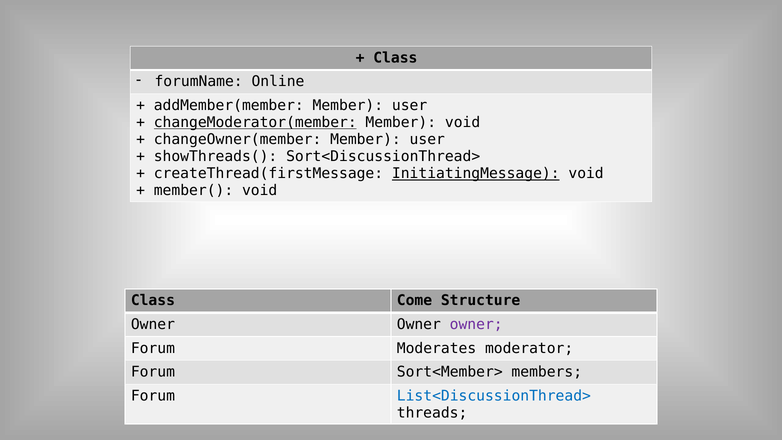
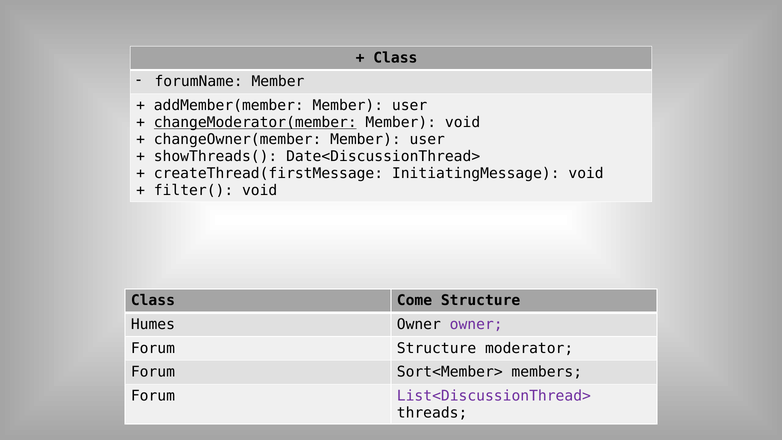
forumName Online: Online -> Member
Sort<DiscussionThread>: Sort<DiscussionThread> -> Date<DiscussionThread>
InitiatingMessage underline: present -> none
member(: member( -> filter(
Owner at (153, 324): Owner -> Humes
Forum Moderates: Moderates -> Structure
List<DiscussionThread> colour: blue -> purple
